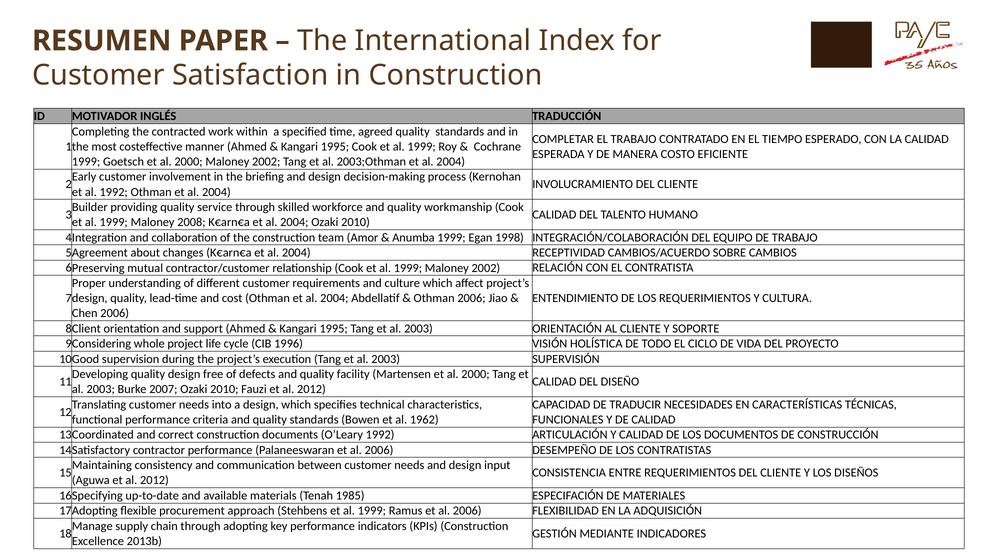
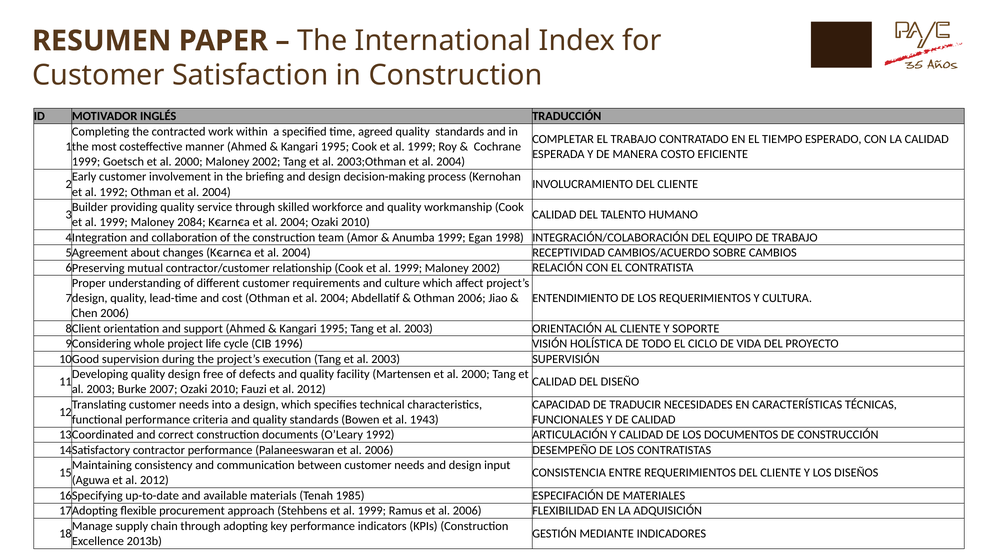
2008: 2008 -> 2084
1962: 1962 -> 1943
